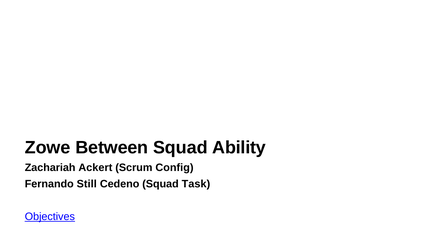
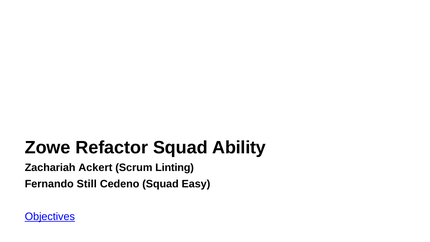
Between: Between -> Refactor
Config: Config -> Linting
Task: Task -> Easy
